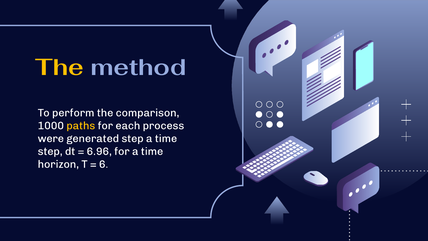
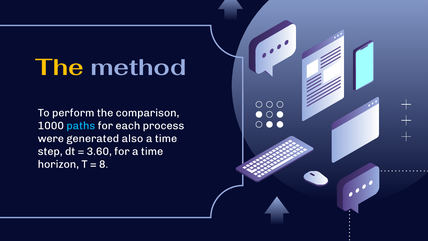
paths colour: yellow -> light blue
generated step: step -> also
6.96: 6.96 -> 3.60
6: 6 -> 8
